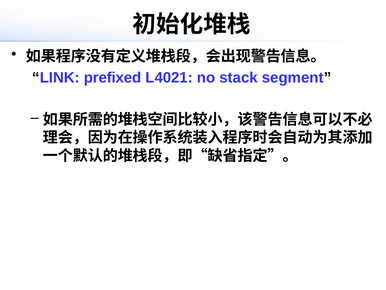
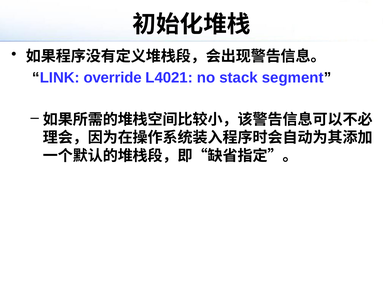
prefixed: prefixed -> override
